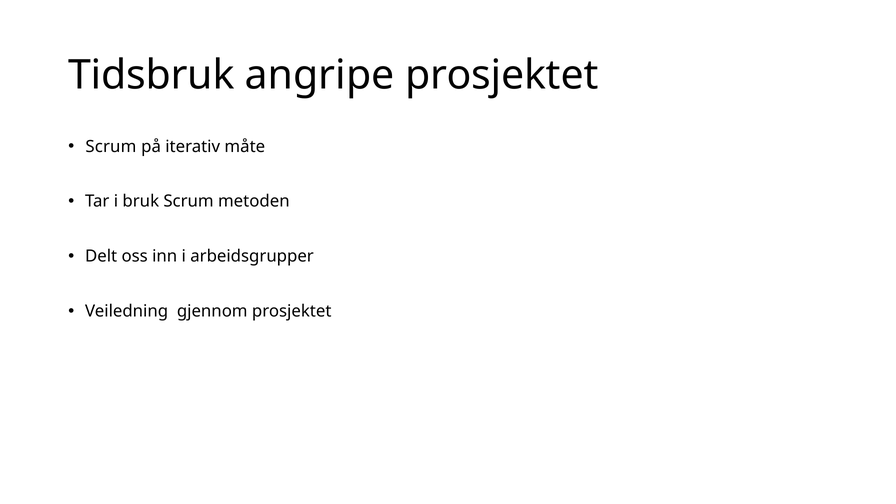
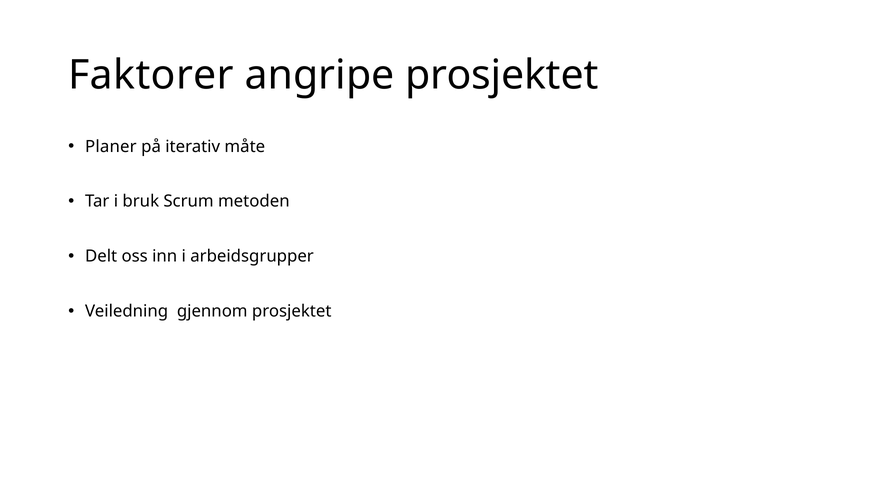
Tidsbruk: Tidsbruk -> Faktorer
Scrum at (111, 147): Scrum -> Planer
